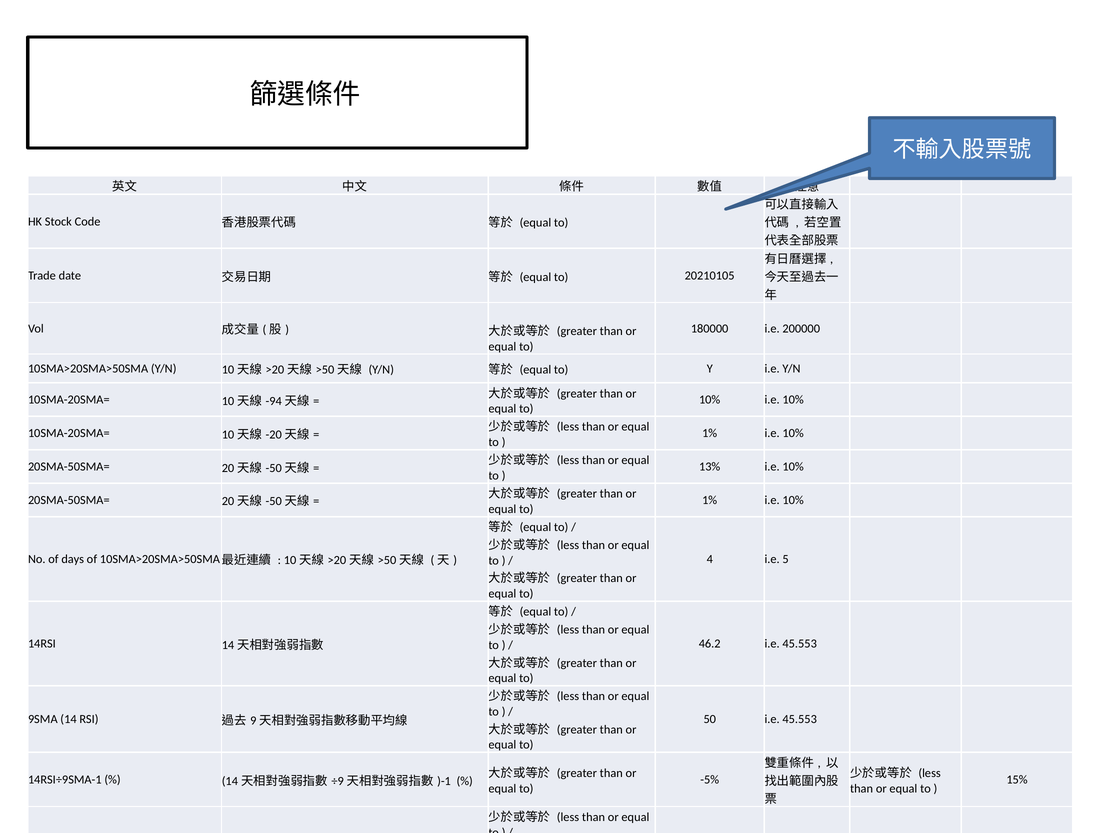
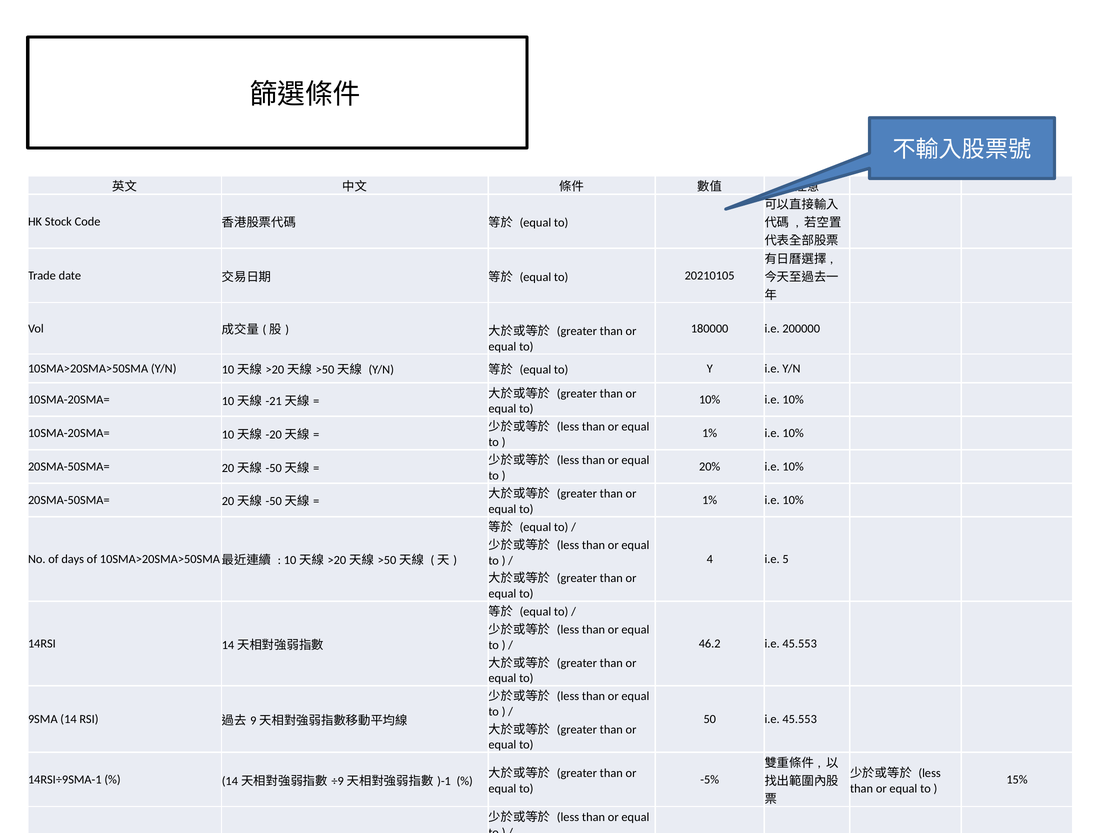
-94: -94 -> -21
13%: 13% -> 20%
